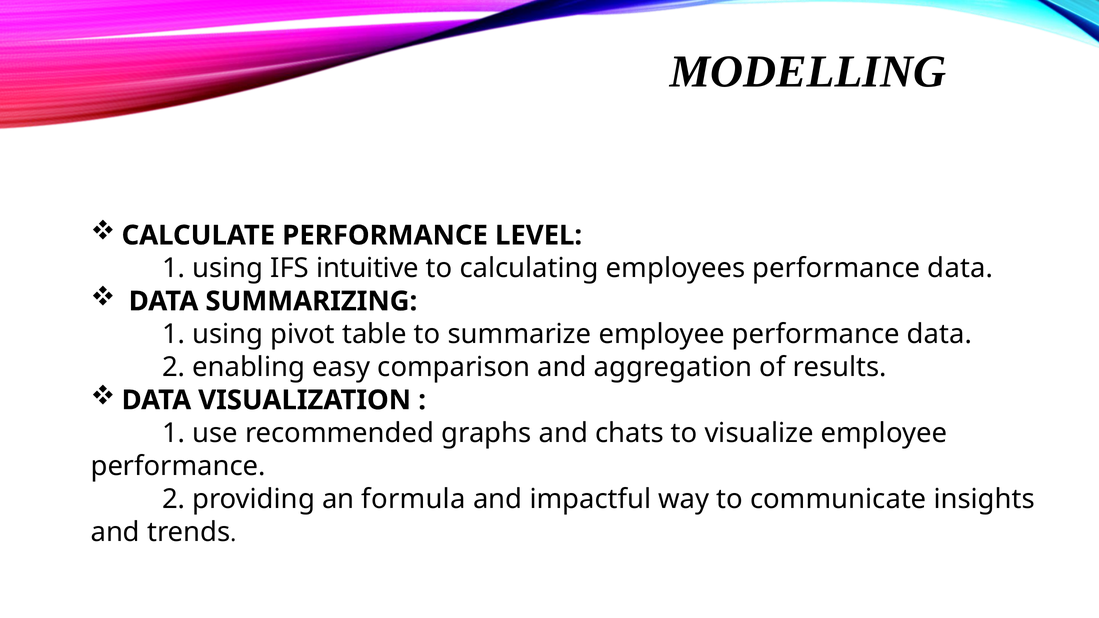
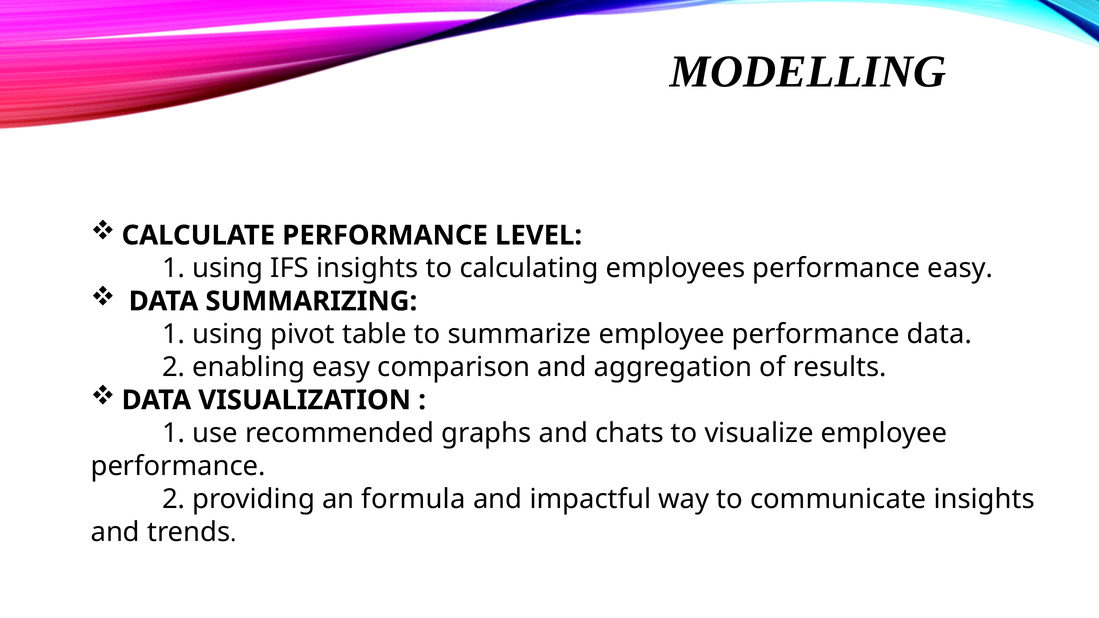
IFS intuitive: intuitive -> insights
employees performance data: data -> easy
